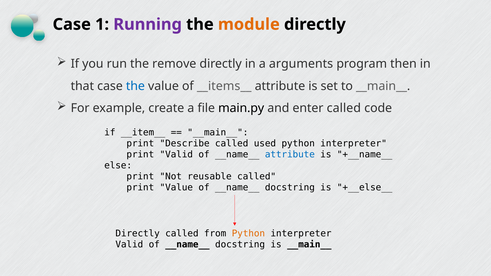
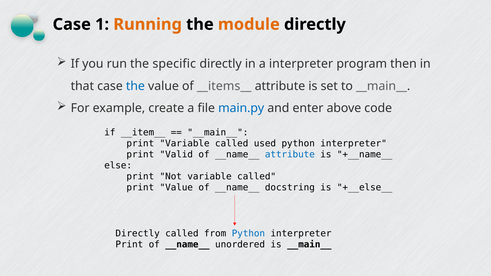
Running colour: purple -> orange
remove: remove -> specific
a arguments: arguments -> interpreter
main.py colour: black -> blue
enter called: called -> above
print Describe: Describe -> Variable
Not reusable: reusable -> variable
Python at (248, 234) colour: orange -> blue
Valid at (129, 245): Valid -> Print
docstring at (240, 245): docstring -> unordered
